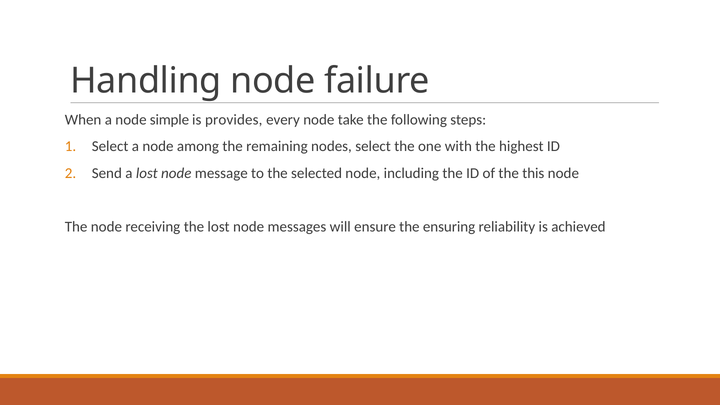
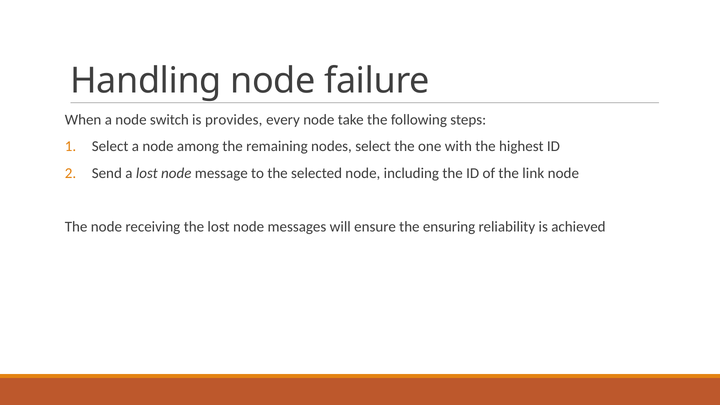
simple: simple -> switch
this: this -> link
